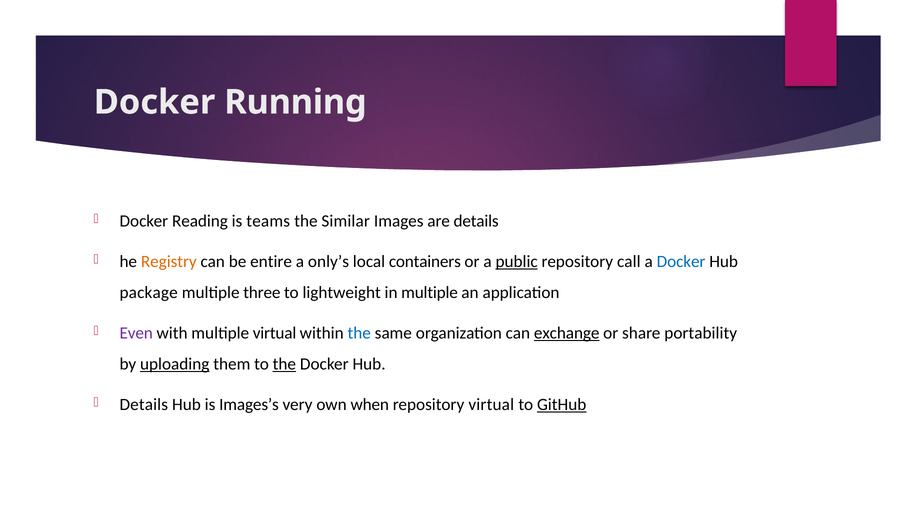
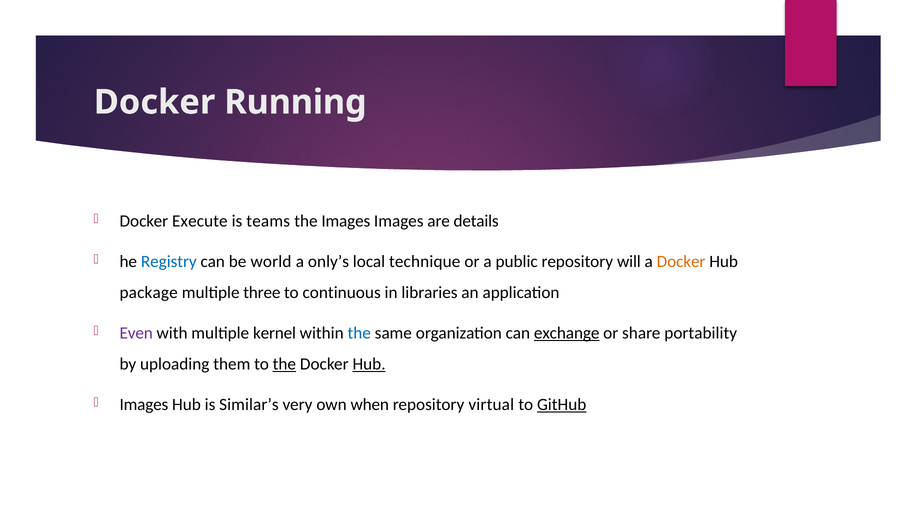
Reading: Reading -> Execute
the Similar: Similar -> Images
Registry colour: orange -> blue
entire: entire -> world
containers: containers -> technique
public underline: present -> none
call: call -> will
Docker at (681, 262) colour: blue -> orange
lightweight: lightweight -> continuous
in multiple: multiple -> libraries
multiple virtual: virtual -> kernel
uploading underline: present -> none
Hub at (369, 364) underline: none -> present
Details at (144, 405): Details -> Images
Images’s: Images’s -> Similar’s
